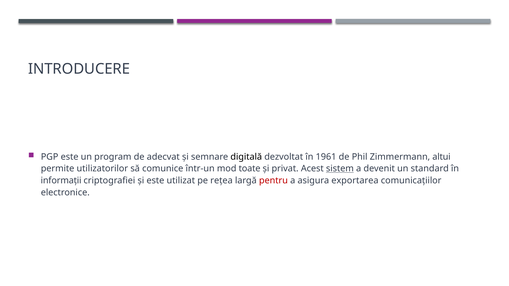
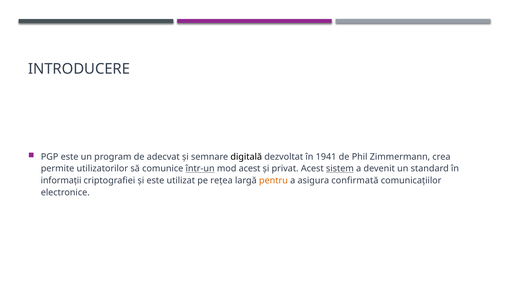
1961: 1961 -> 1941
altui: altui -> crea
într-un underline: none -> present
mod toate: toate -> acest
pentru colour: red -> orange
exportarea: exportarea -> confirmată
